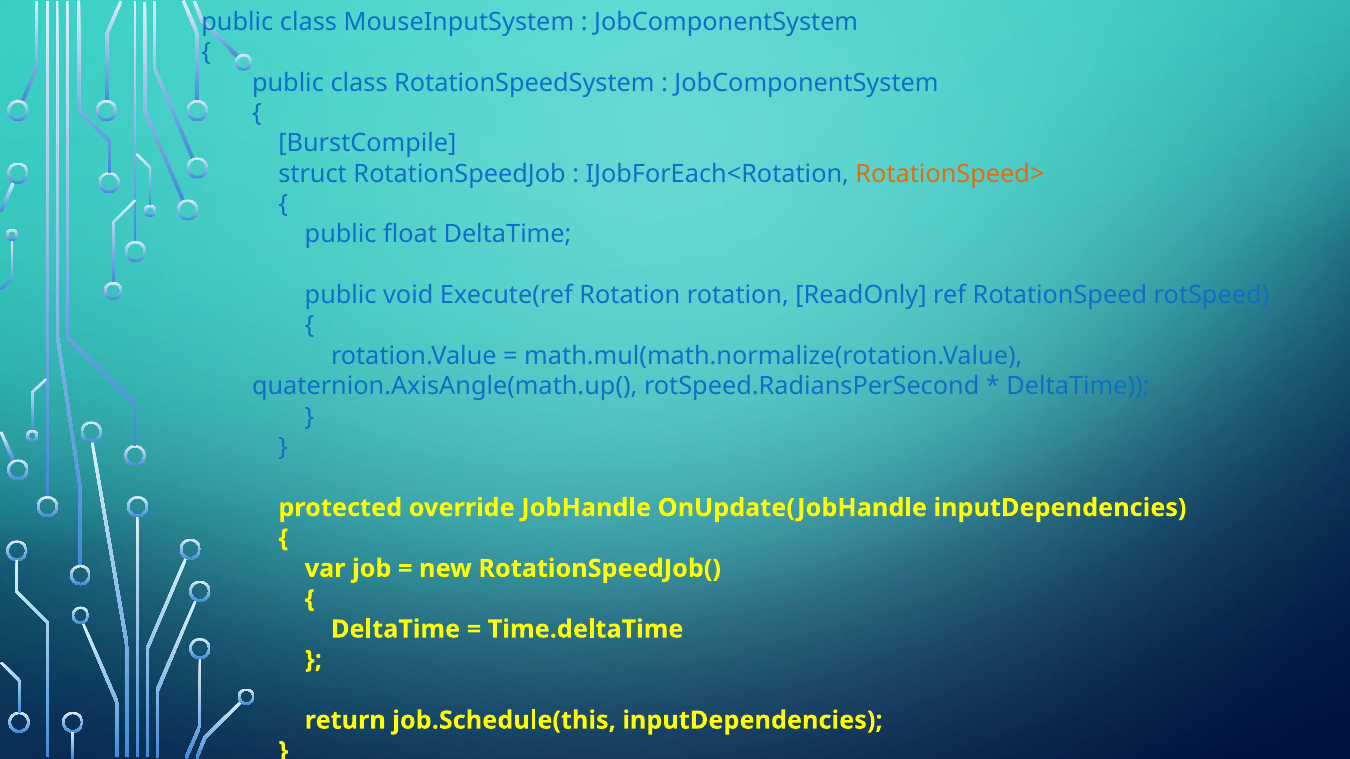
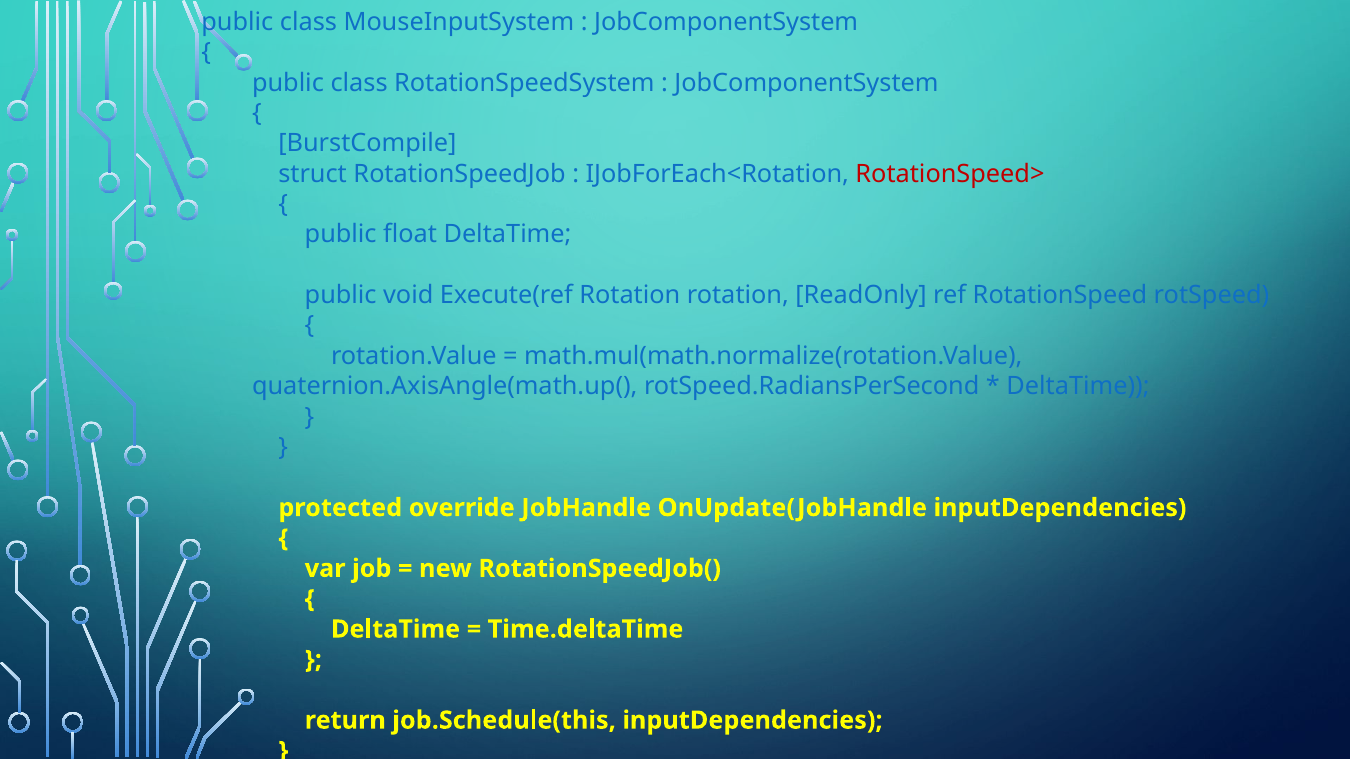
RotationSpeed> colour: orange -> red
